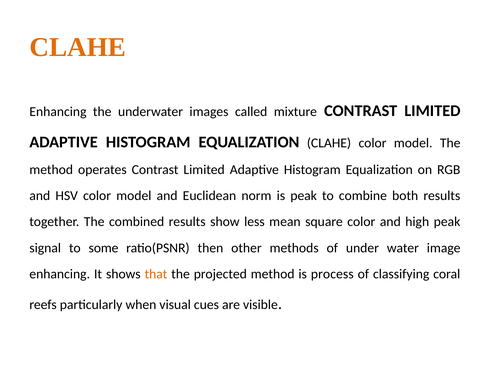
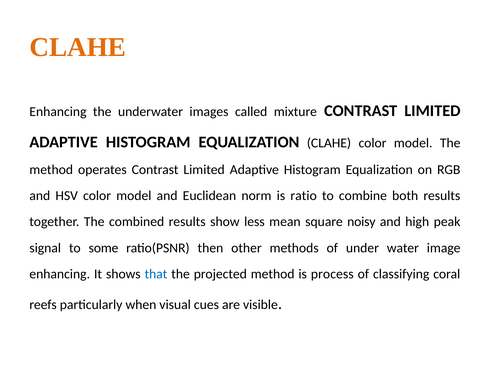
is peak: peak -> ratio
square color: color -> noisy
that colour: orange -> blue
